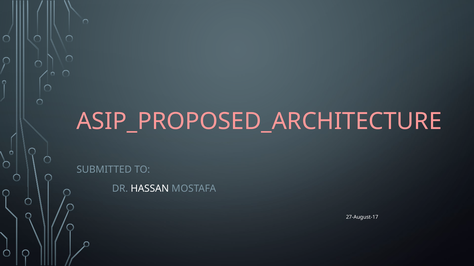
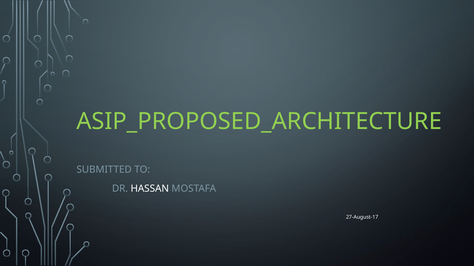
ASIP_PROPOSED_ARCHITECTURE colour: pink -> light green
